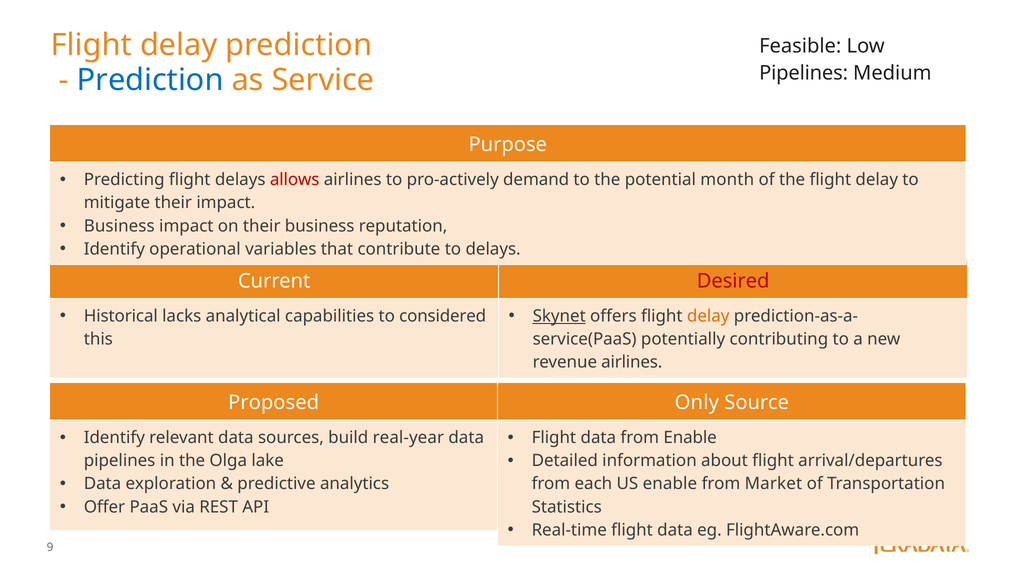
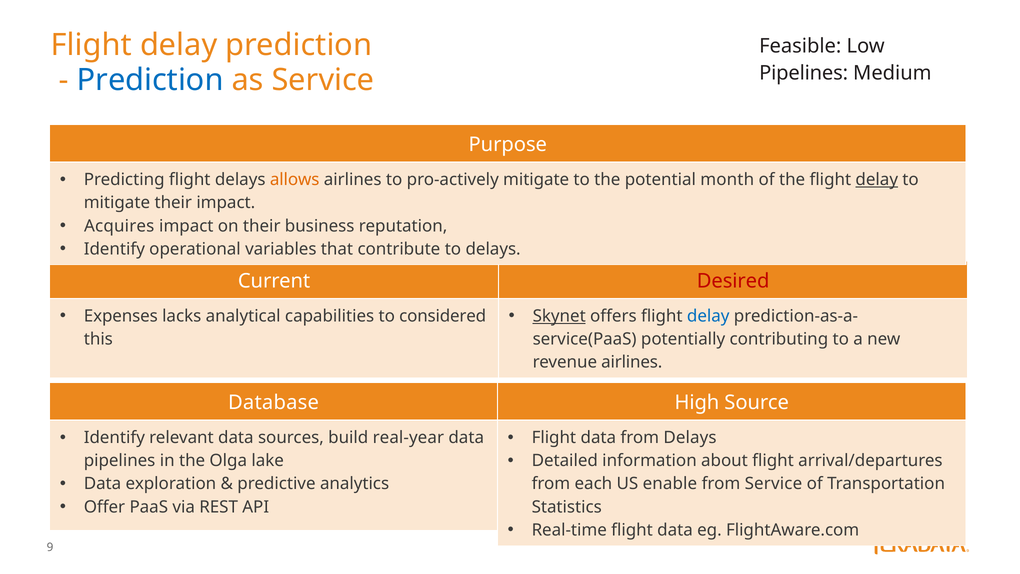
allows colour: red -> orange
pro-actively demand: demand -> mitigate
delay at (877, 180) underline: none -> present
Business at (119, 226): Business -> Acquires
Historical: Historical -> Expenses
delay at (708, 316) colour: orange -> blue
Proposed: Proposed -> Database
Only: Only -> High
from Enable: Enable -> Delays
from Market: Market -> Service
